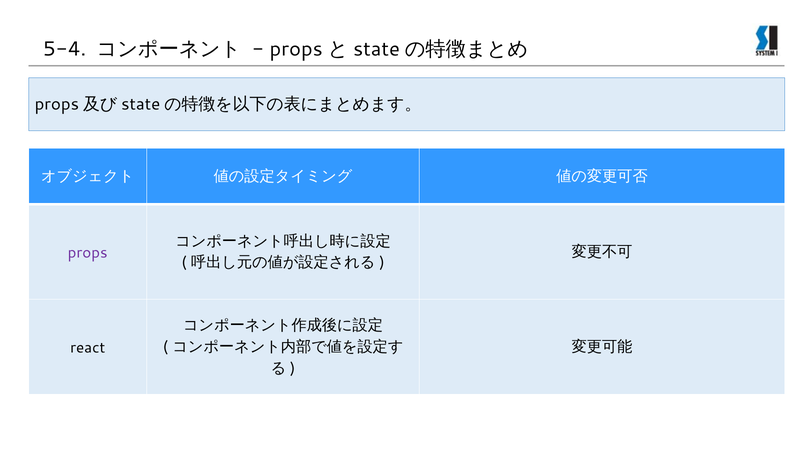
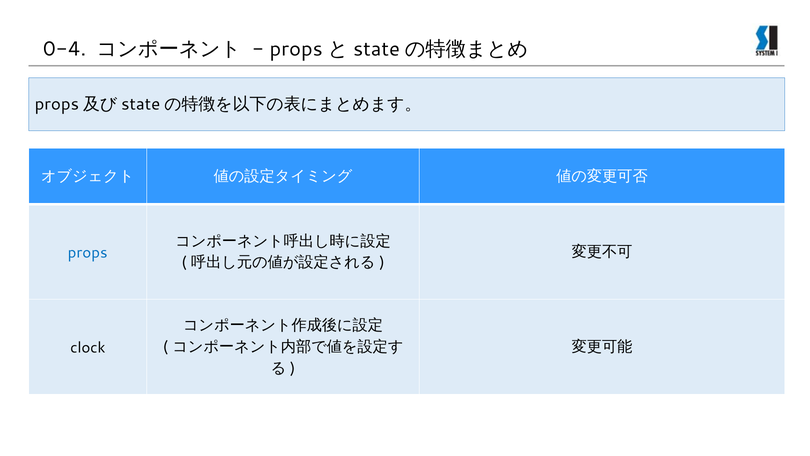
5-4: 5-4 -> 0-4
props colour: purple -> blue
react: react -> clock
